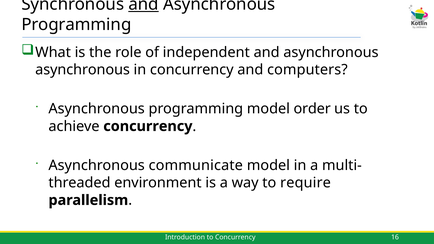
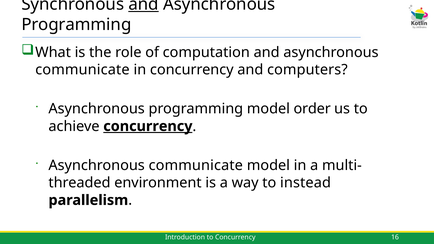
independent: independent -> computation
asynchronous at (83, 70): asynchronous -> communicate
concurrency at (148, 126) underline: none -> present
require: require -> instead
